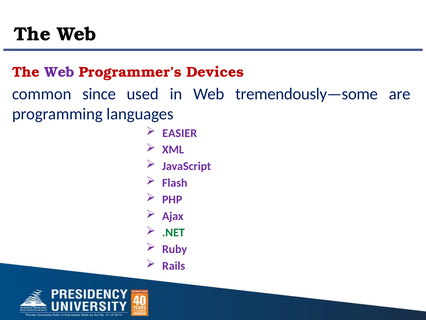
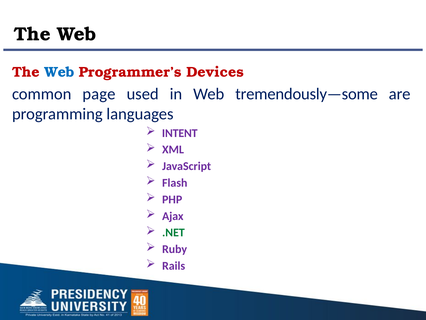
Web at (59, 72) colour: purple -> blue
since: since -> page
EASIER: EASIER -> INTENT
